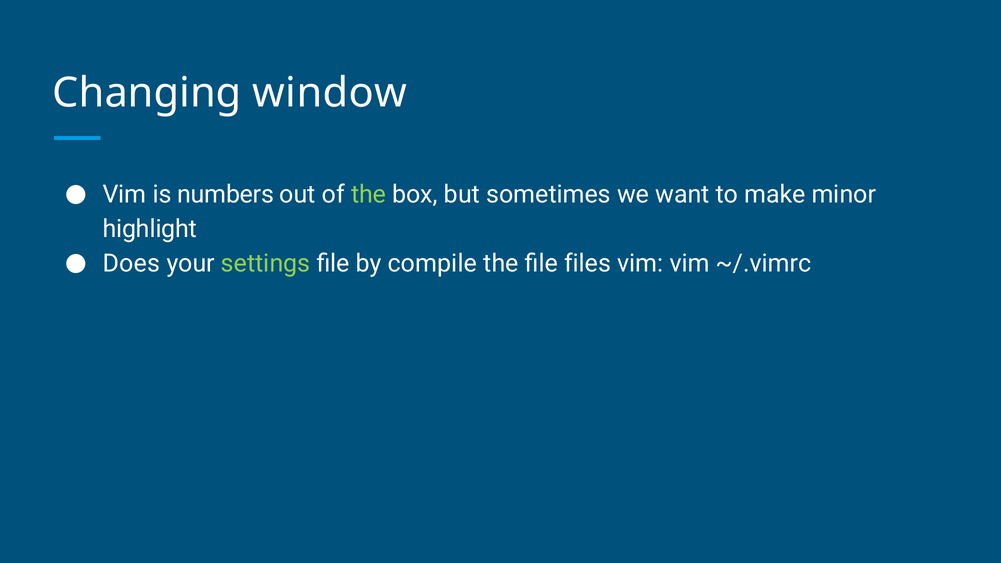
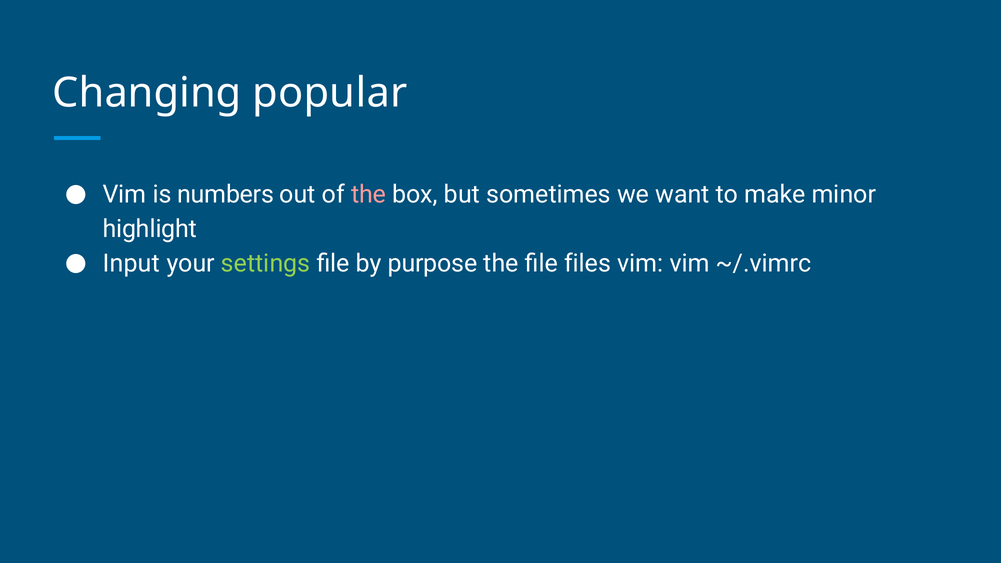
window: window -> popular
the at (369, 194) colour: light green -> pink
Does: Does -> Input
compile: compile -> purpose
